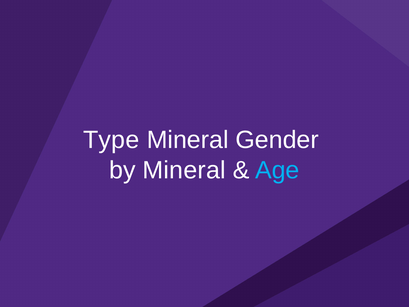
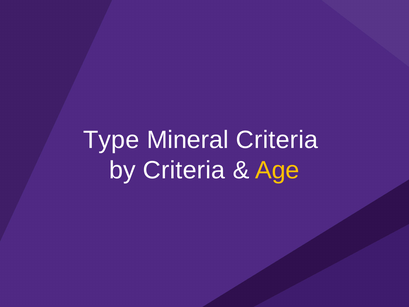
Mineral Gender: Gender -> Criteria
by Mineral: Mineral -> Criteria
Age colour: light blue -> yellow
